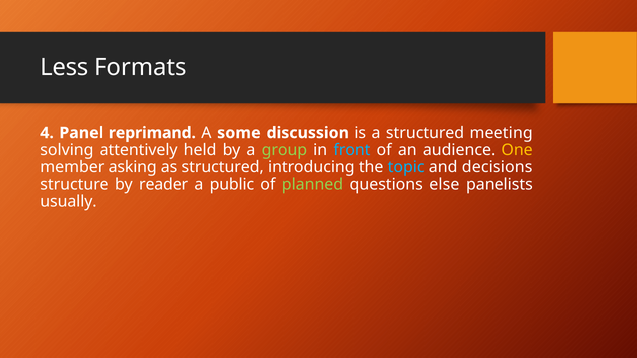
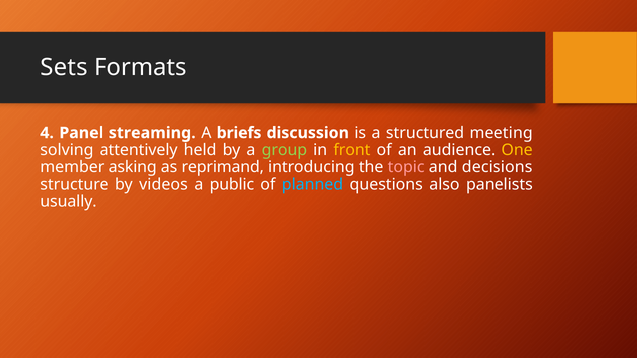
Less: Less -> Sets
reprimand: reprimand -> streaming
some: some -> briefs
front colour: light blue -> yellow
as structured: structured -> reprimand
topic colour: light blue -> pink
reader: reader -> videos
planned colour: light green -> light blue
else: else -> also
